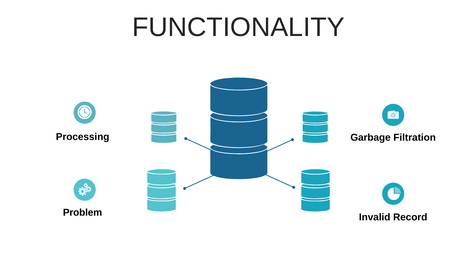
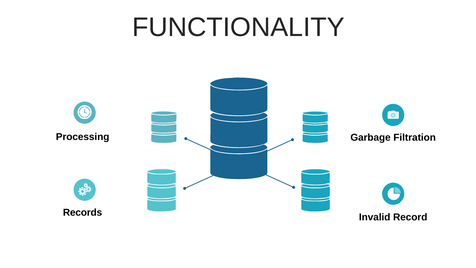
Problem: Problem -> Records
